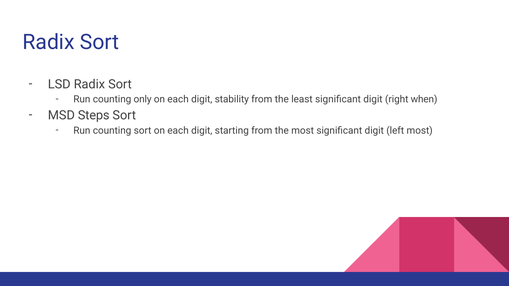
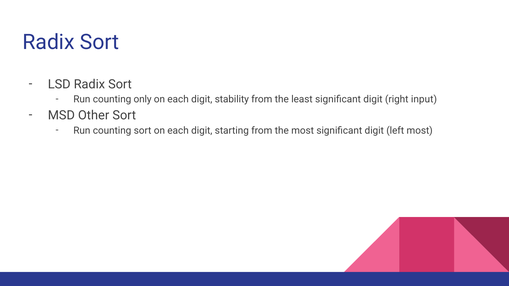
when: when -> input
Steps: Steps -> Other
